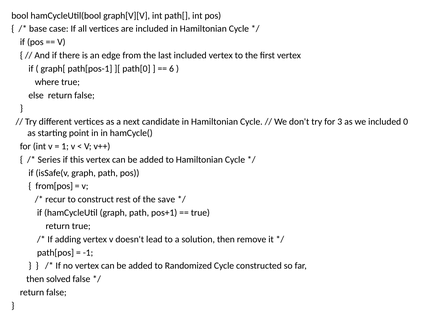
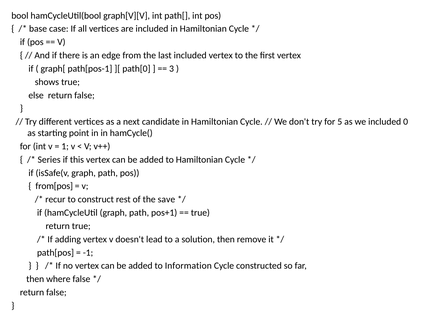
6: 6 -> 3
where: where -> shows
3: 3 -> 5
Randomized: Randomized -> Information
solved: solved -> where
